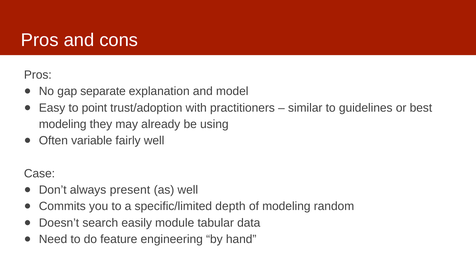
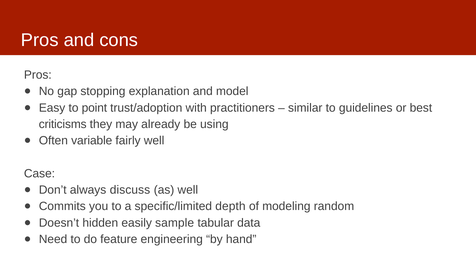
separate: separate -> stopping
modeling at (63, 124): modeling -> criticisms
present: present -> discuss
search: search -> hidden
module: module -> sample
